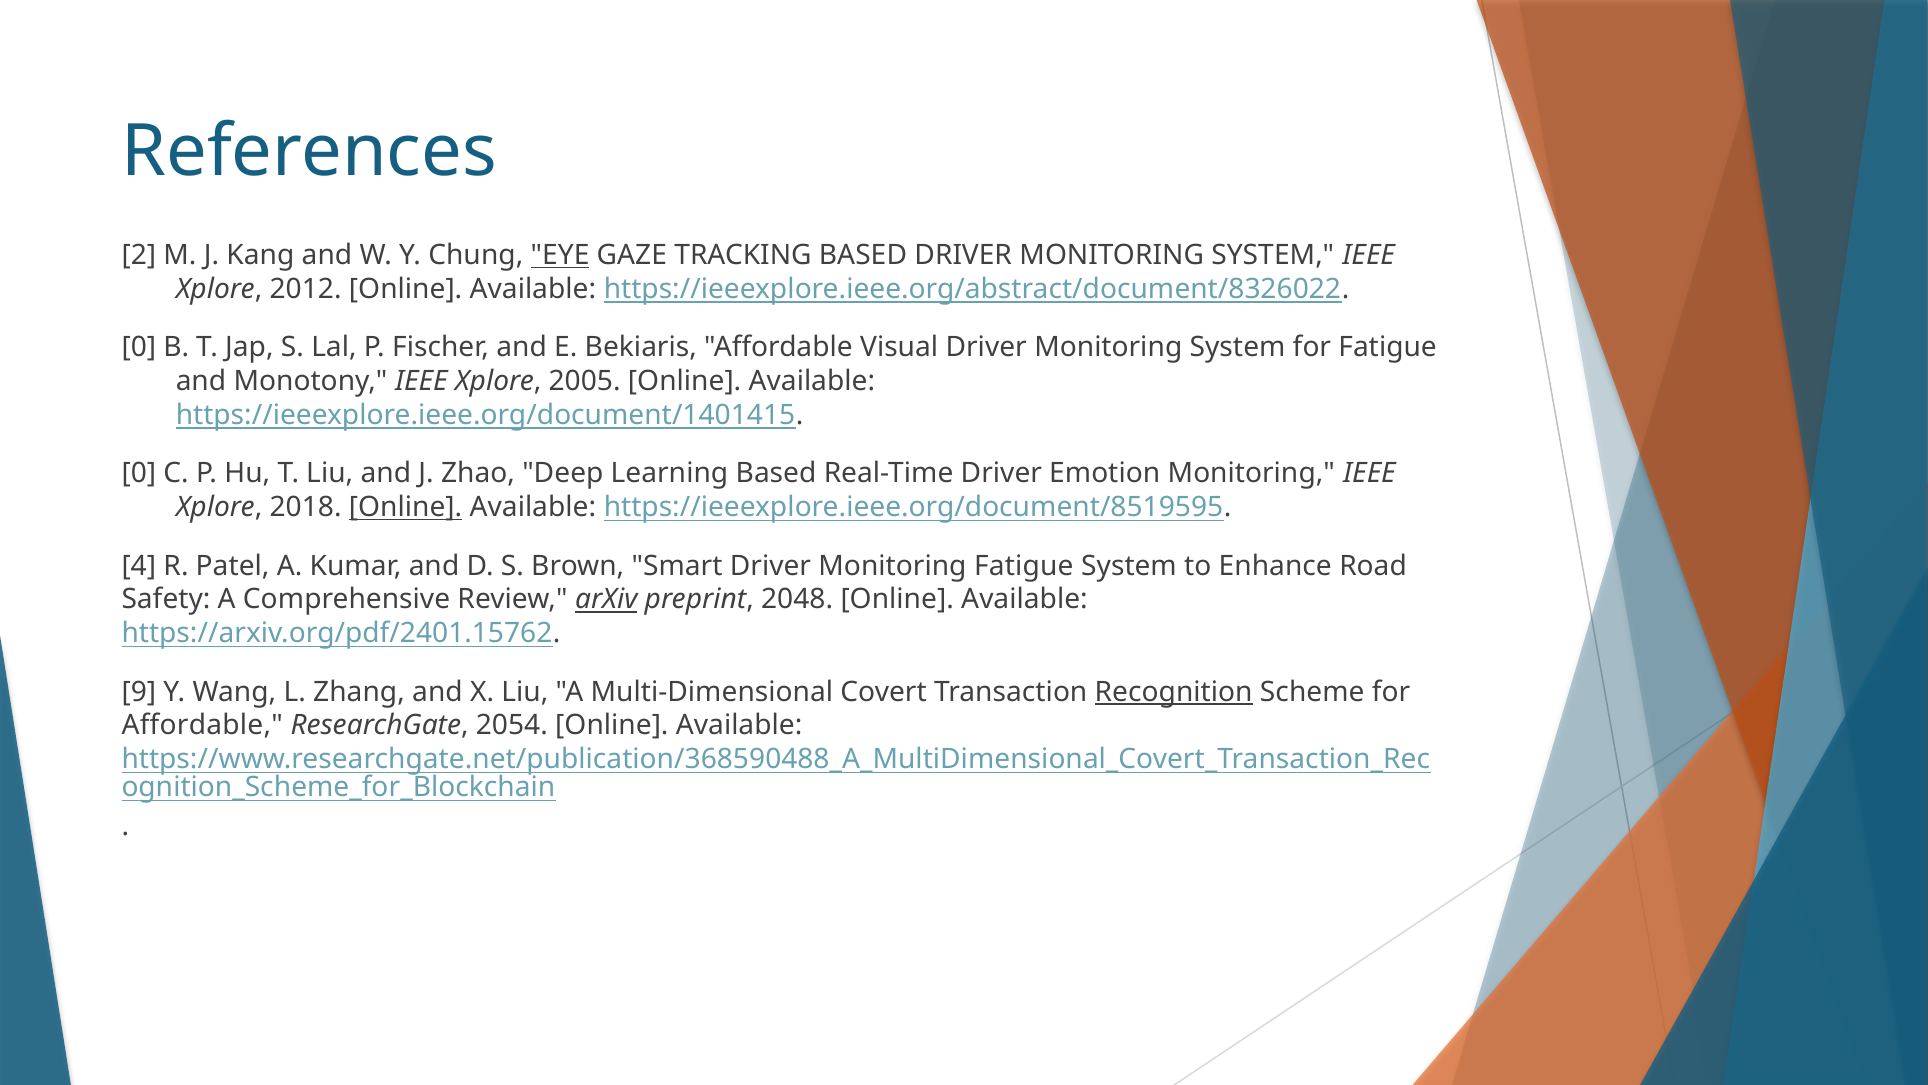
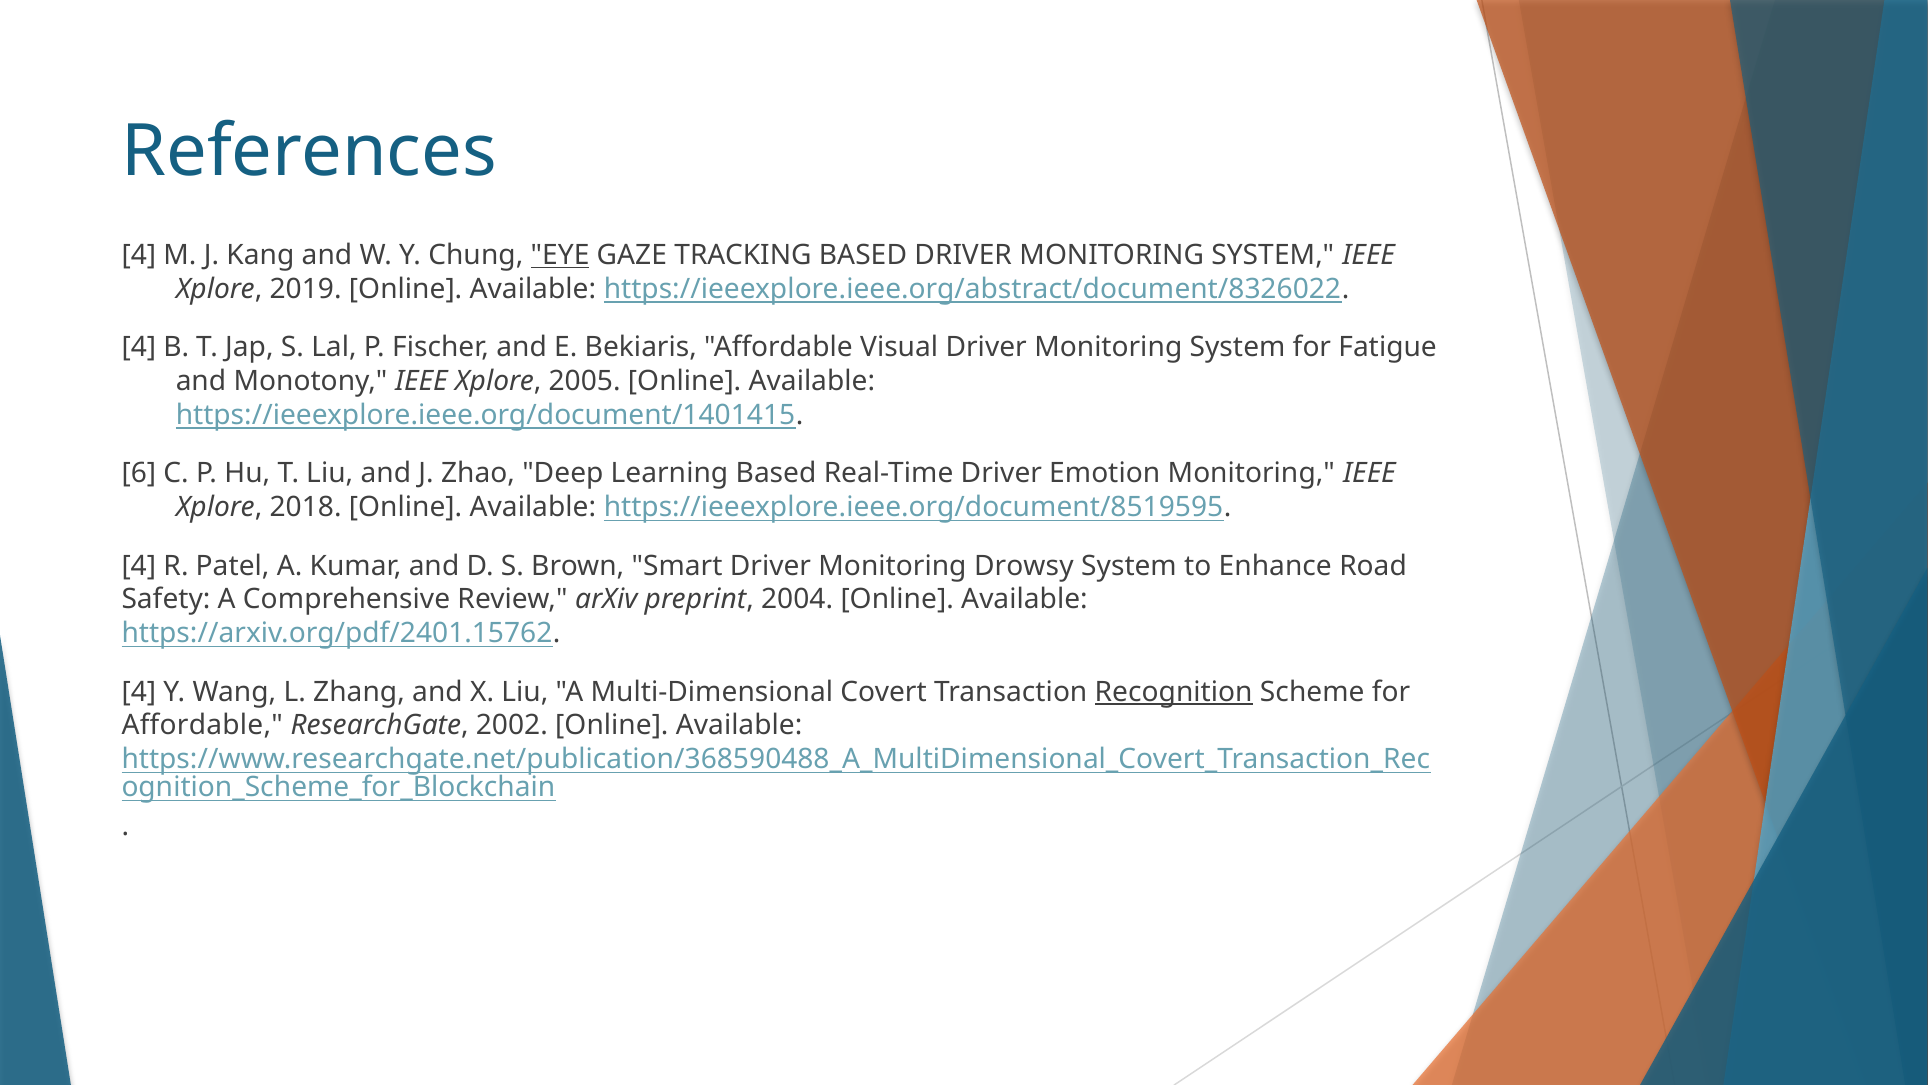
2 at (139, 255): 2 -> 4
2012: 2012 -> 2019
0 at (139, 347): 0 -> 4
0 at (139, 473): 0 -> 6
Online at (406, 507) underline: present -> none
Monitoring Fatigue: Fatigue -> Drowsy
arXiv underline: present -> none
2048: 2048 -> 2004
9 at (139, 691): 9 -> 4
2054: 2054 -> 2002
